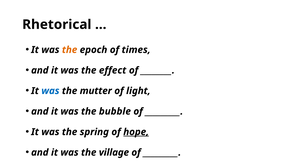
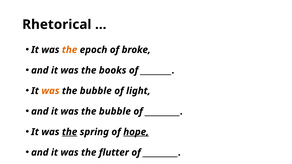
times: times -> broke
effect: effect -> books
was at (50, 91) colour: blue -> orange
mutter at (96, 91): mutter -> bubble
the at (70, 132) underline: none -> present
village: village -> flutter
